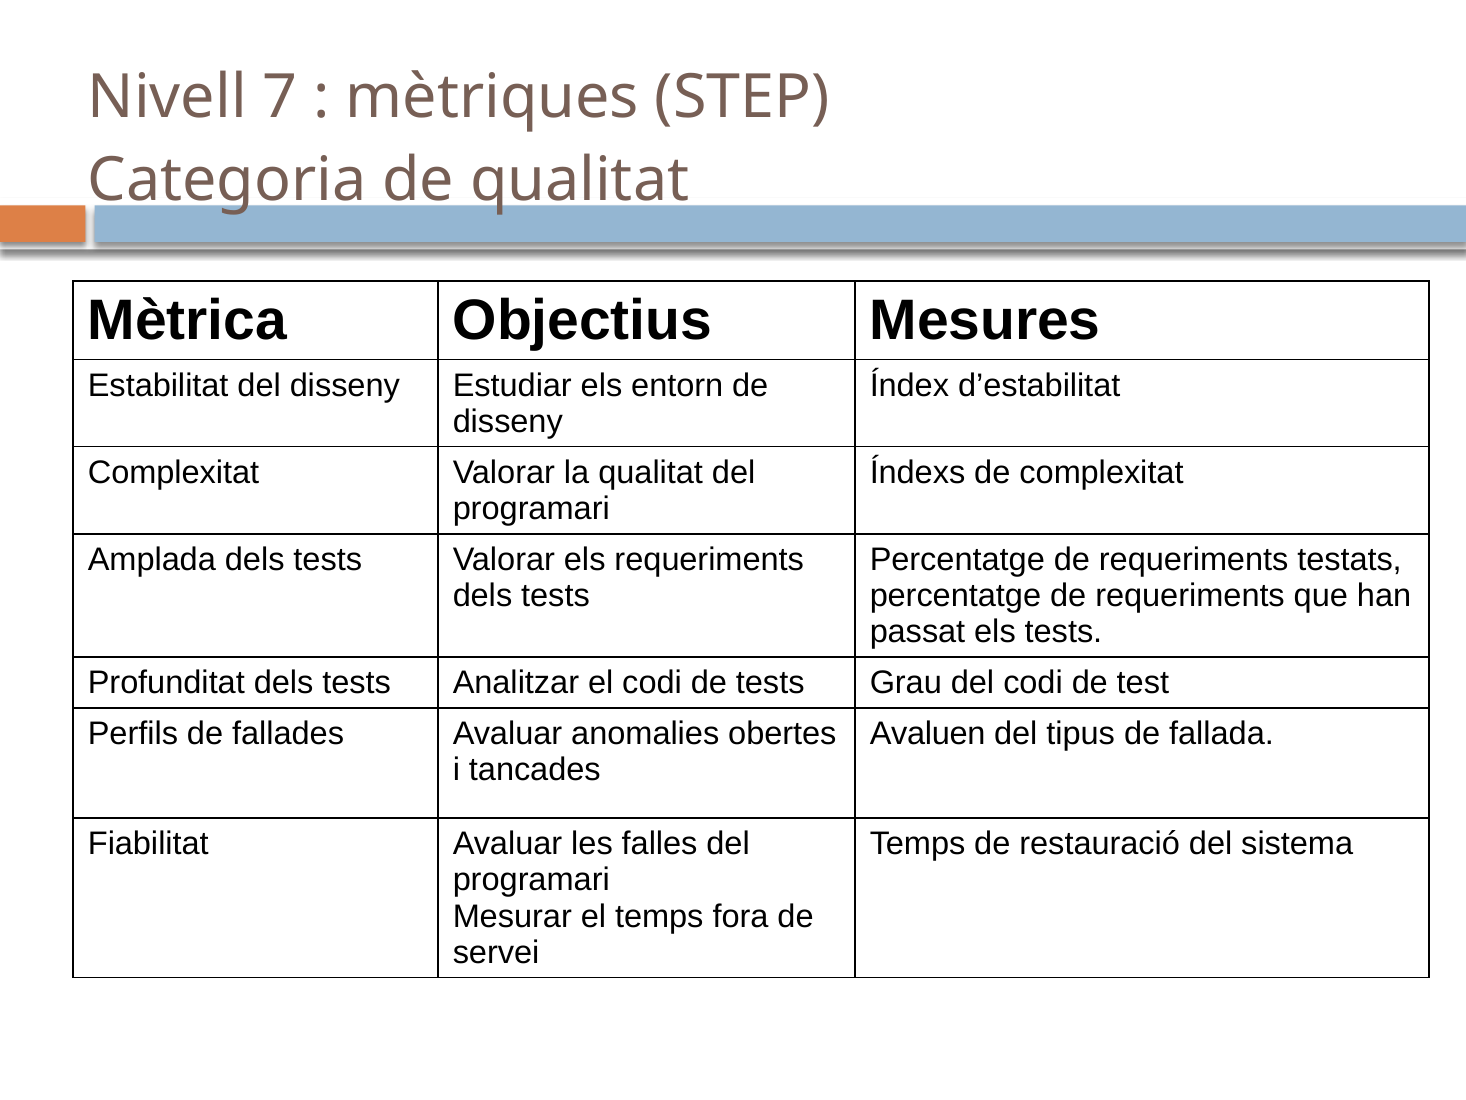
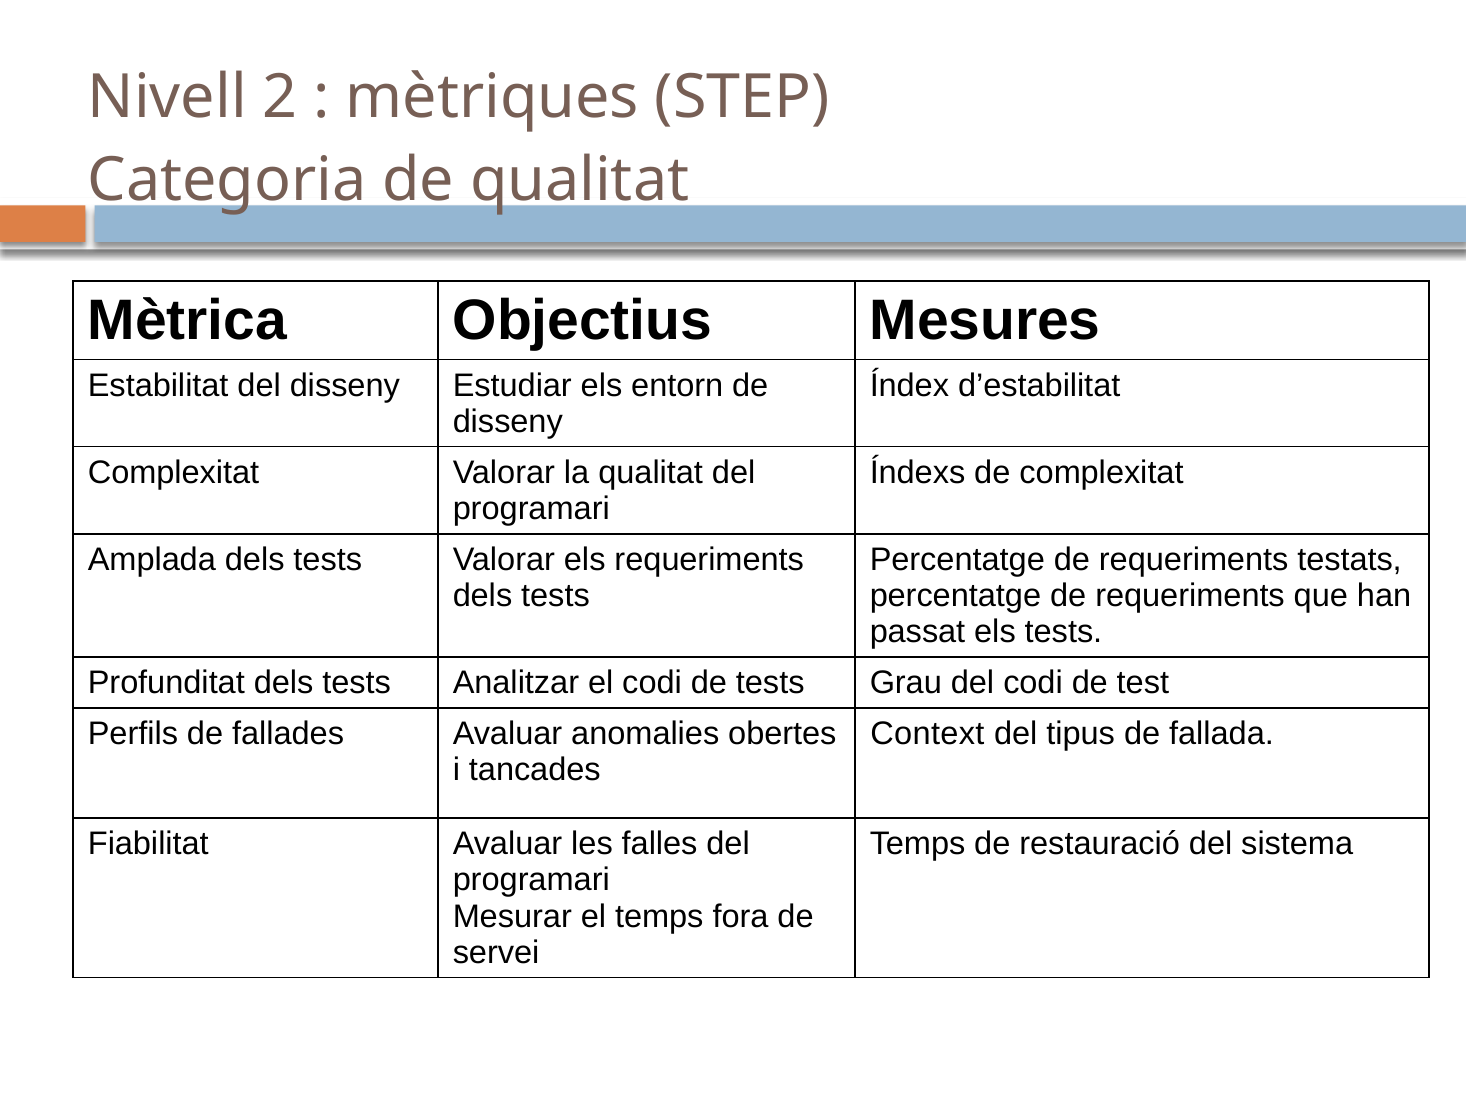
7: 7 -> 2
Avaluen: Avaluen -> Context
